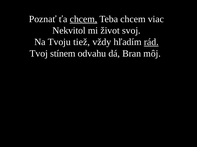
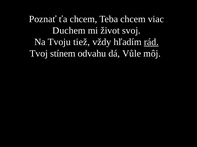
chcem at (84, 19) underline: present -> none
Nekvitol: Nekvitol -> Duchem
Bran: Bran -> Vůle
